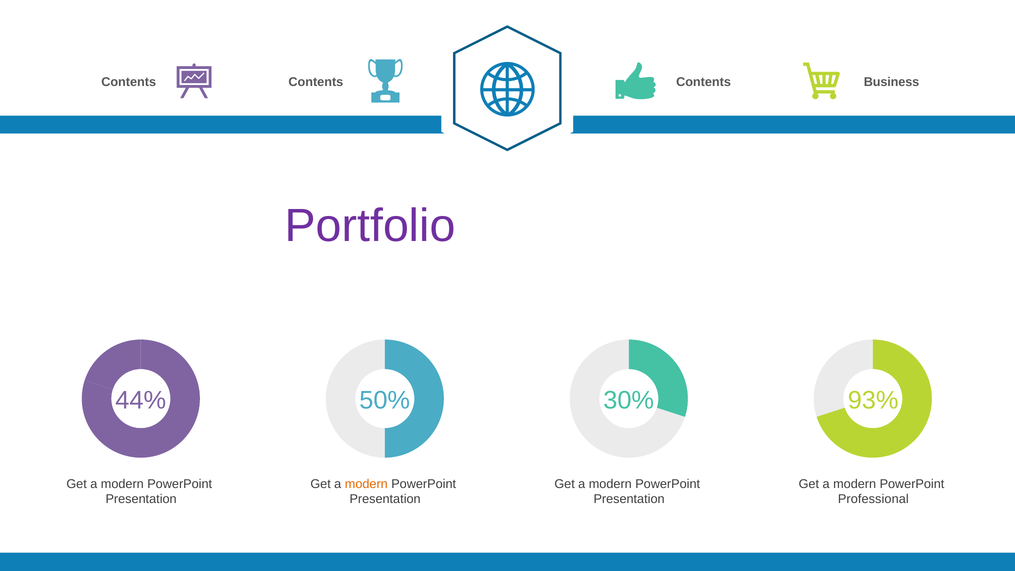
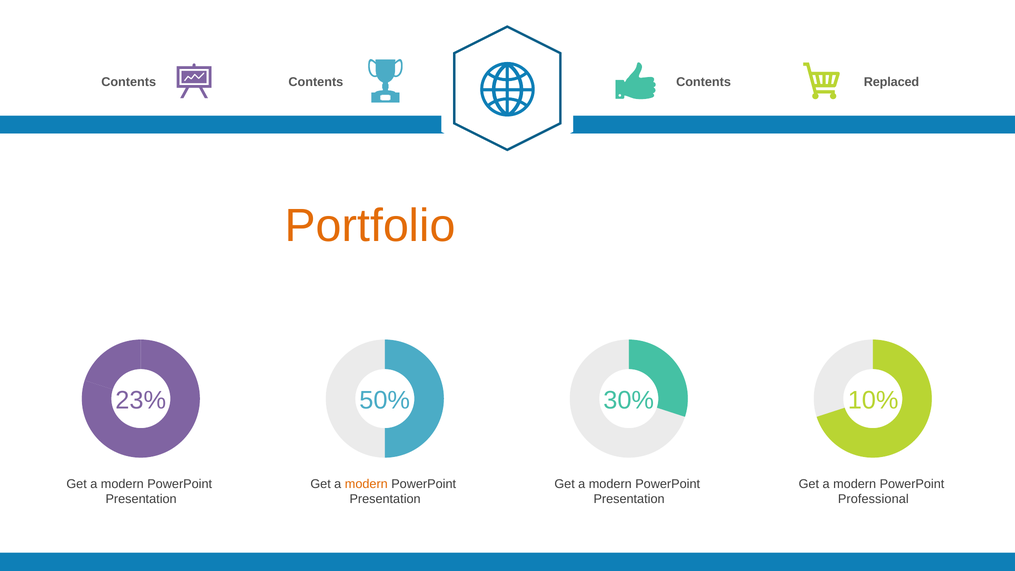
Business: Business -> Replaced
Portfolio colour: purple -> orange
44%: 44% -> 23%
93%: 93% -> 10%
